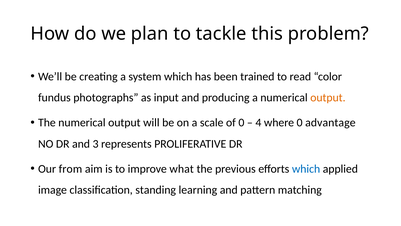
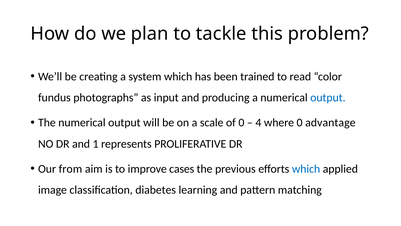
output at (328, 97) colour: orange -> blue
3: 3 -> 1
what: what -> cases
standing: standing -> diabetes
